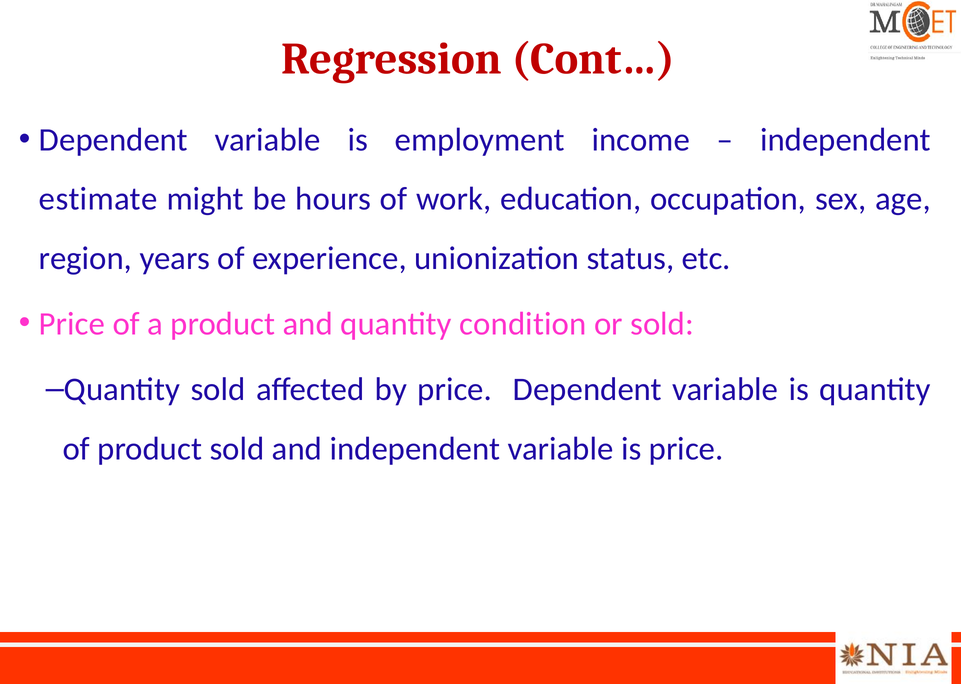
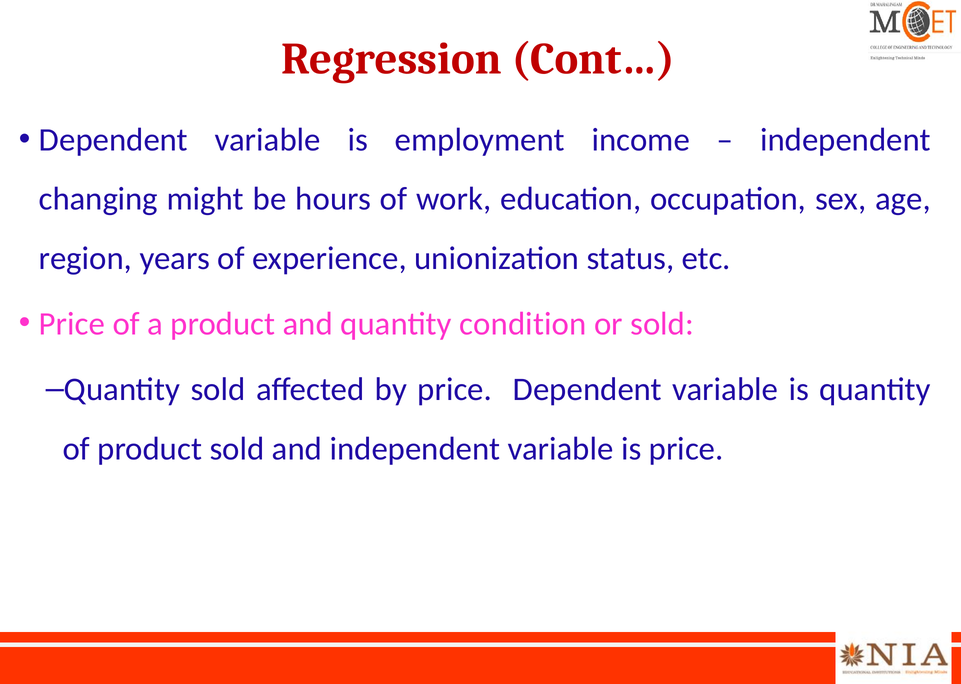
estimate: estimate -> changing
